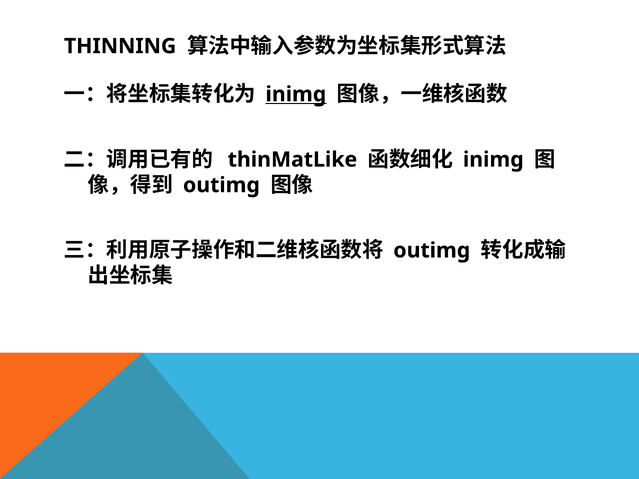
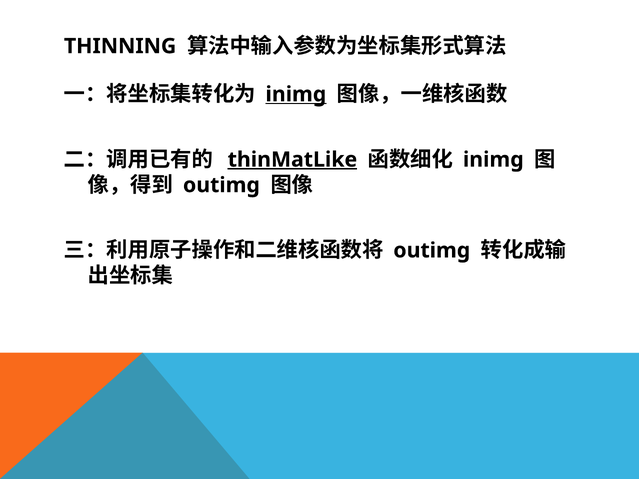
thinMatLike underline: none -> present
